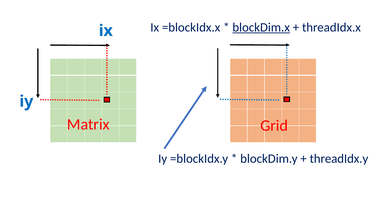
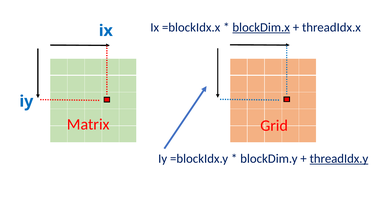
threadIdx.y underline: none -> present
